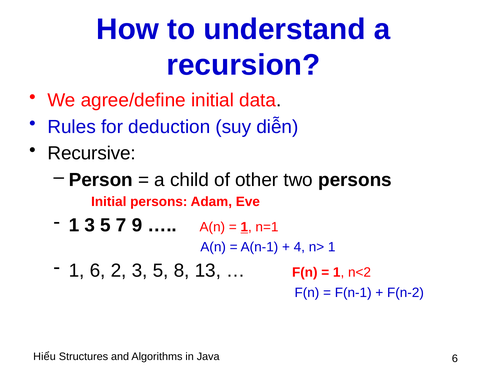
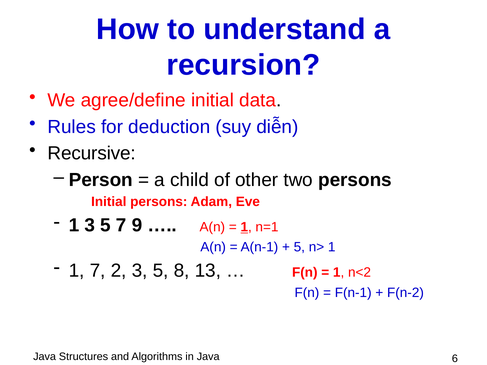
4 at (299, 247): 4 -> 5
1 6: 6 -> 7
Hiểu at (45, 357): Hiểu -> Java
